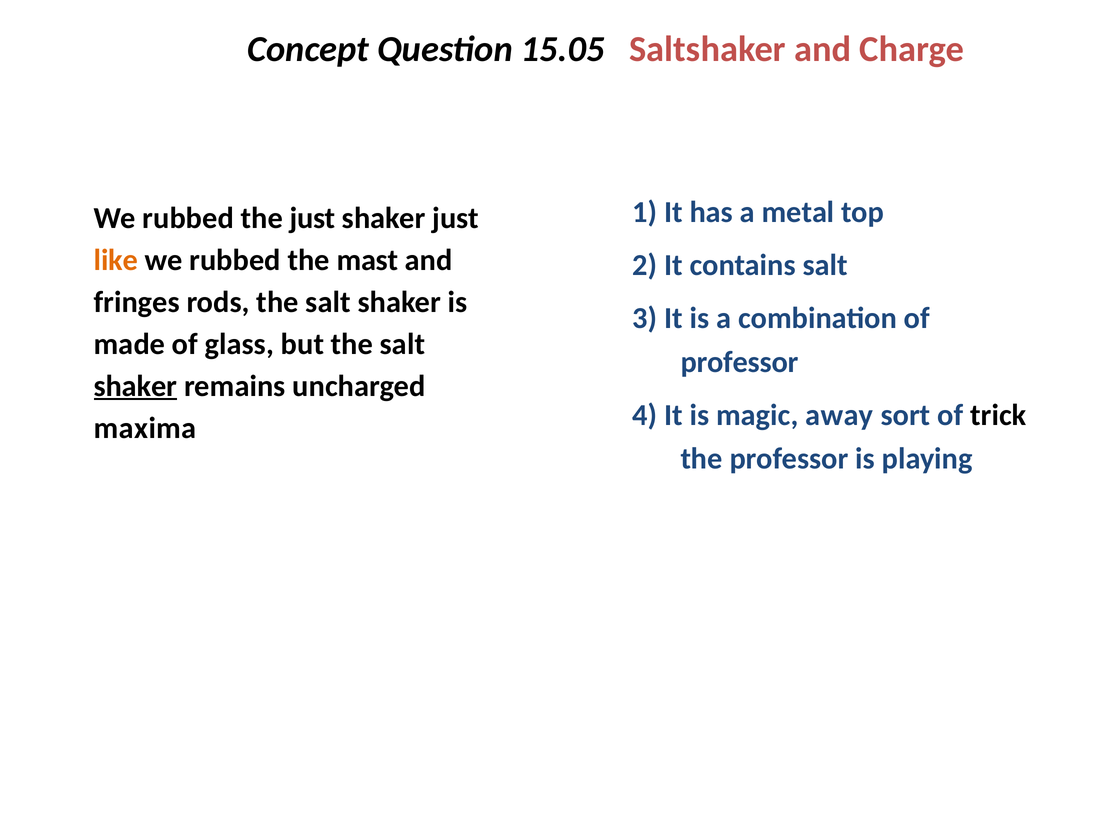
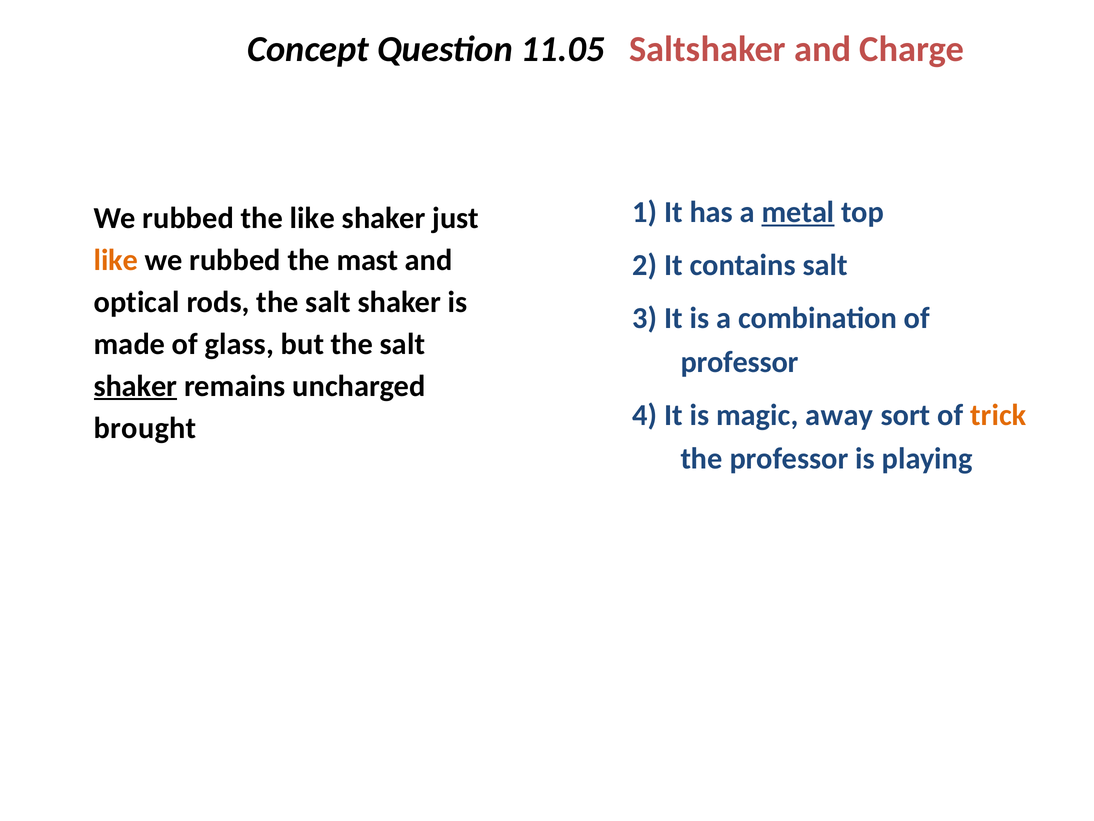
15.05: 15.05 -> 11.05
metal underline: none -> present
the just: just -> like
fringes: fringes -> optical
trick colour: black -> orange
maxima: maxima -> brought
